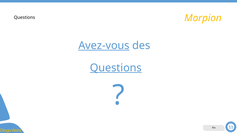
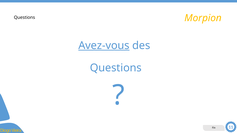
Questions at (116, 68) underline: present -> none
